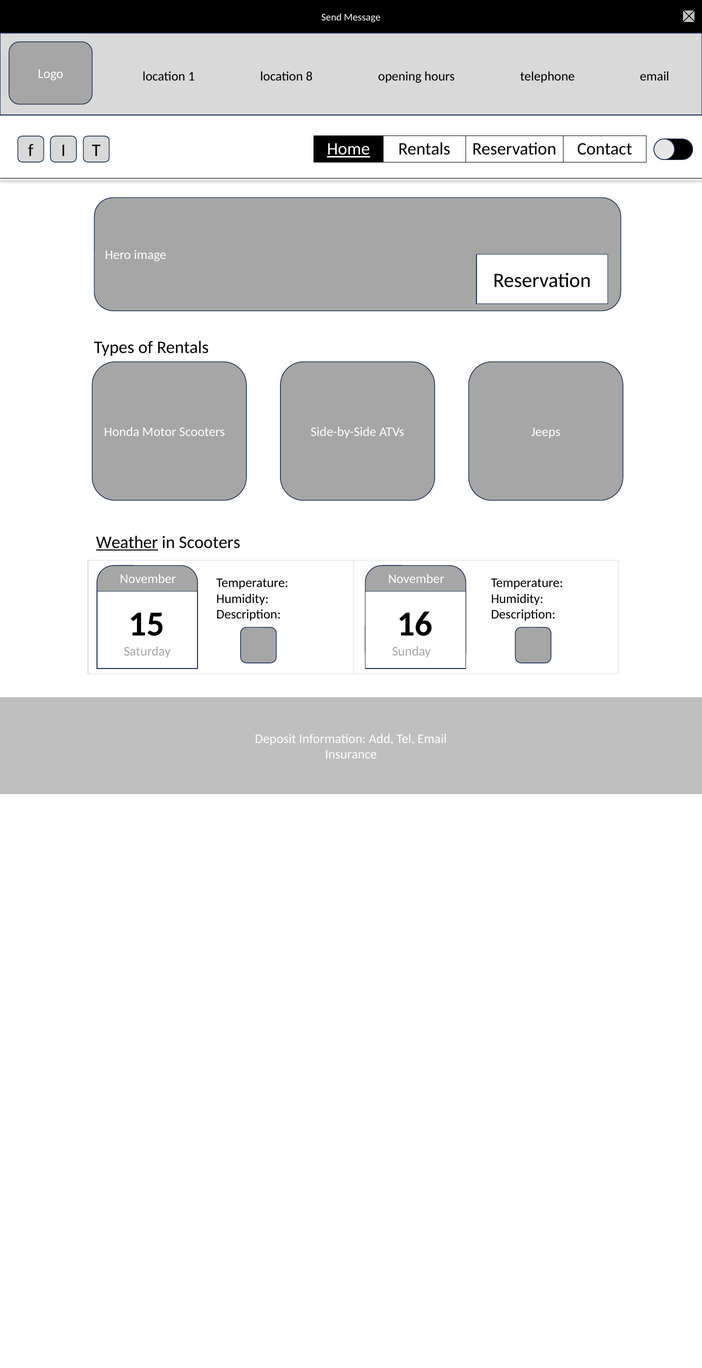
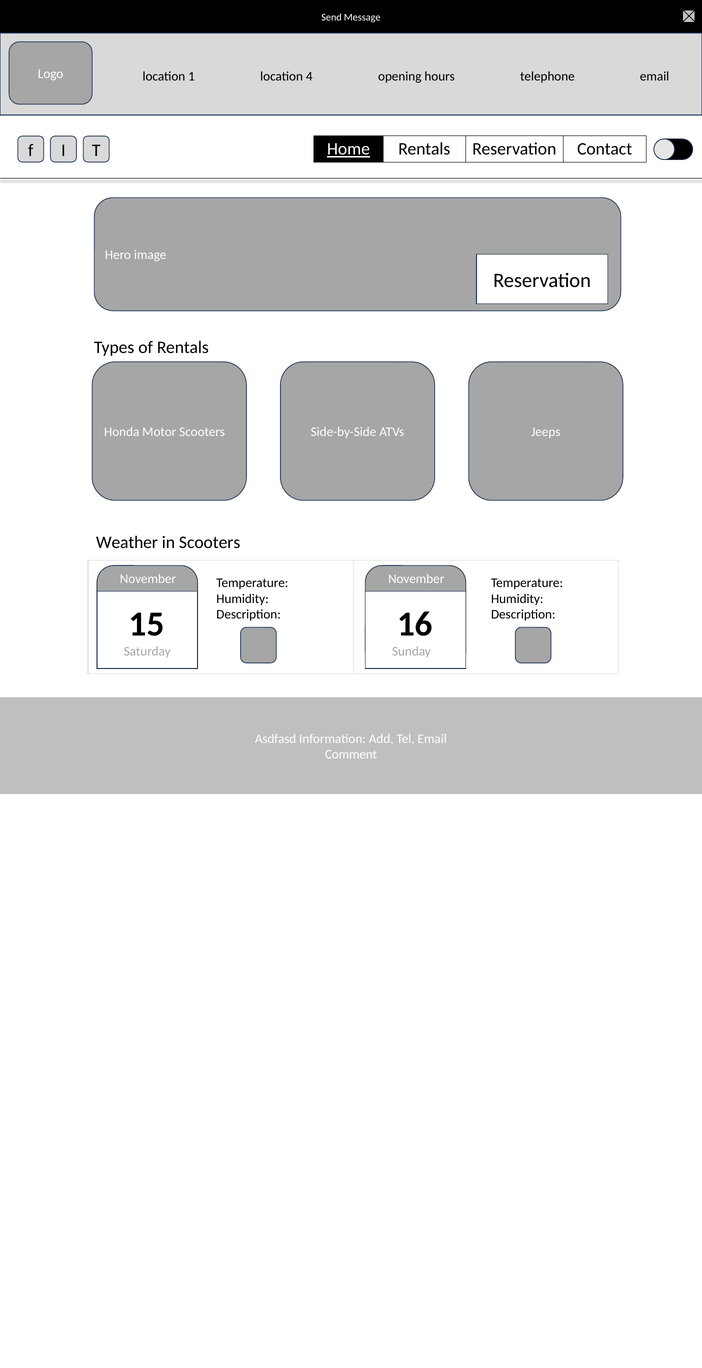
8: 8 -> 4
Weather underline: present -> none
Deposit: Deposit -> Asdfasd
Insurance: Insurance -> Comment
